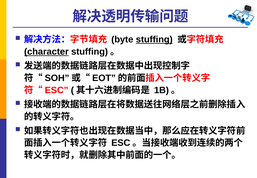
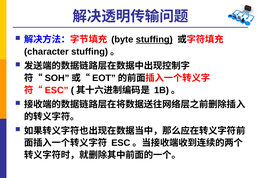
character underline: present -> none
